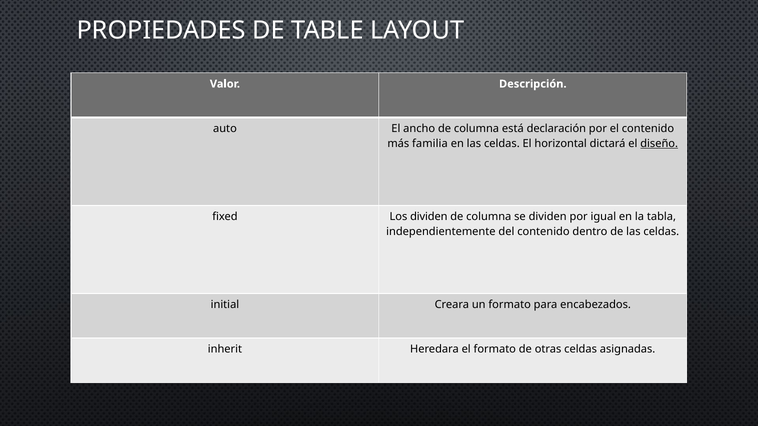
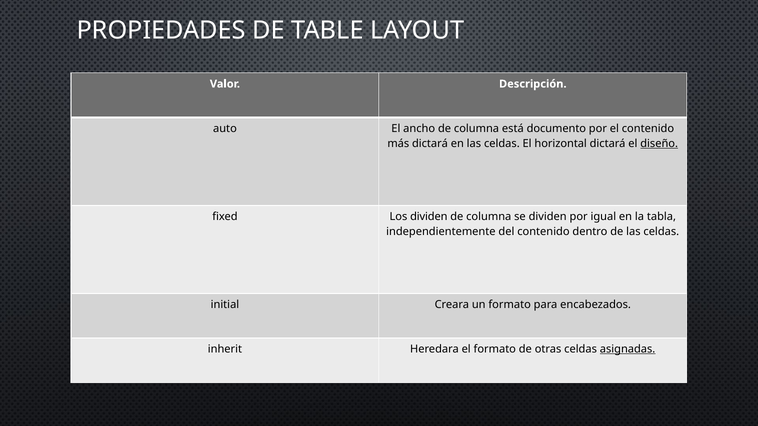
declaración: declaración -> documento
más familia: familia -> dictará
asignadas underline: none -> present
